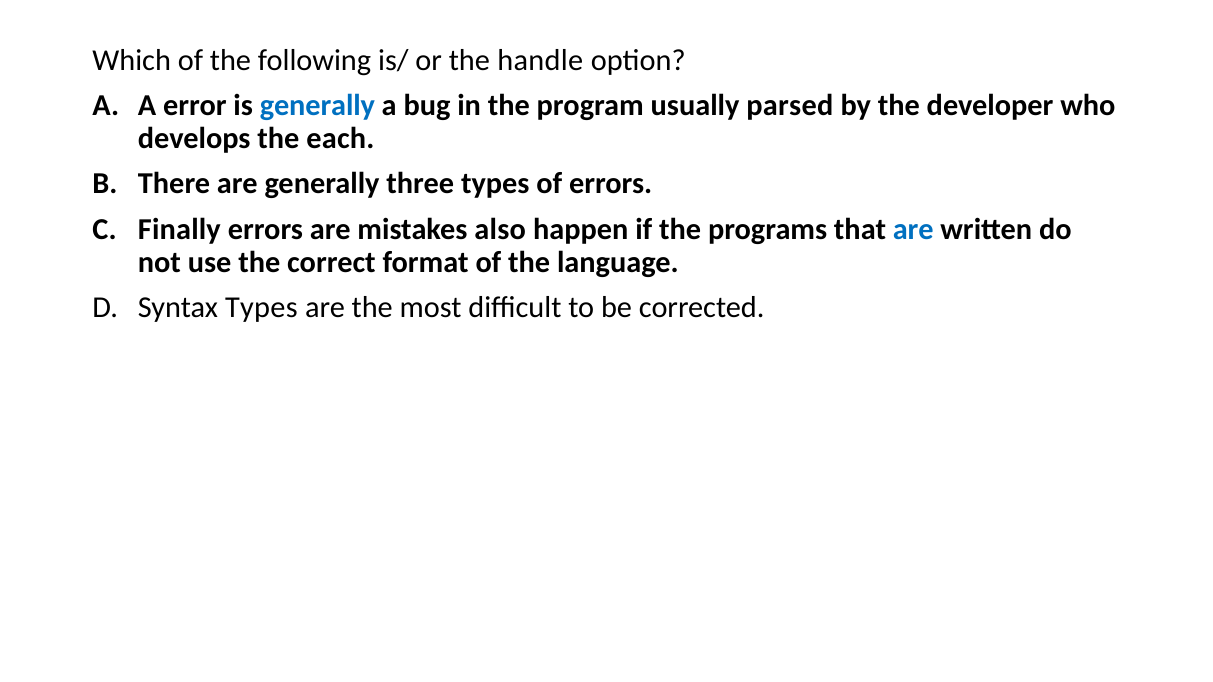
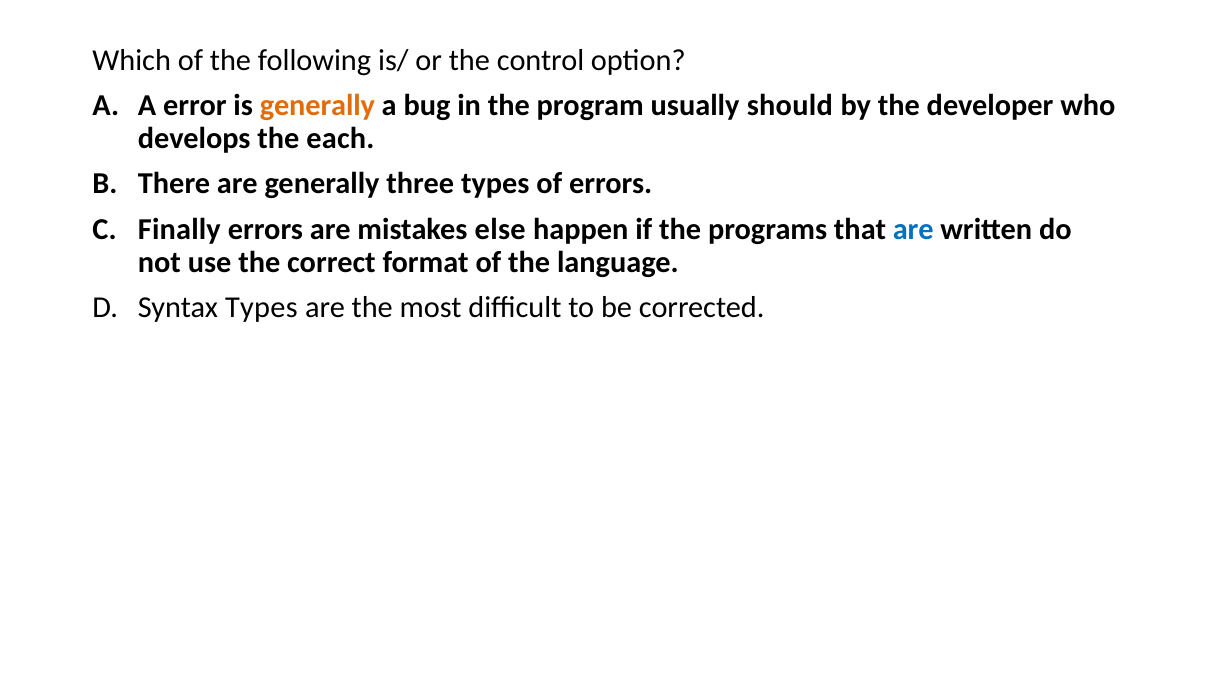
handle: handle -> control
generally at (317, 106) colour: blue -> orange
parsed: parsed -> should
also: also -> else
